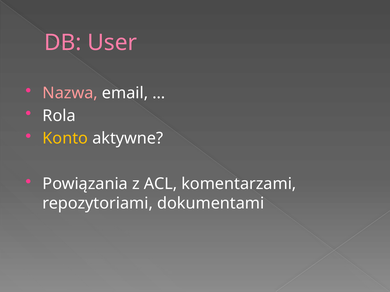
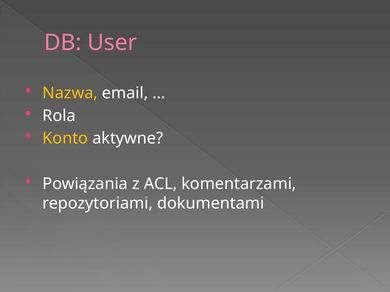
Nazwa colour: pink -> yellow
